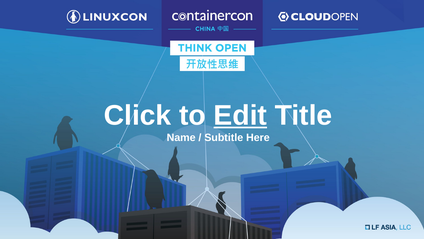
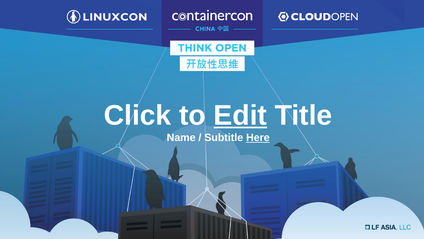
Here underline: none -> present
